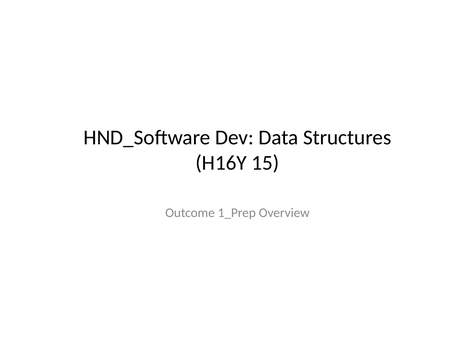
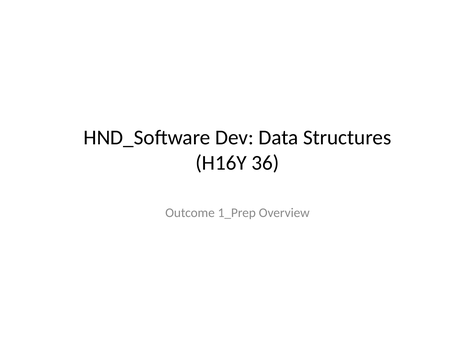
15: 15 -> 36
